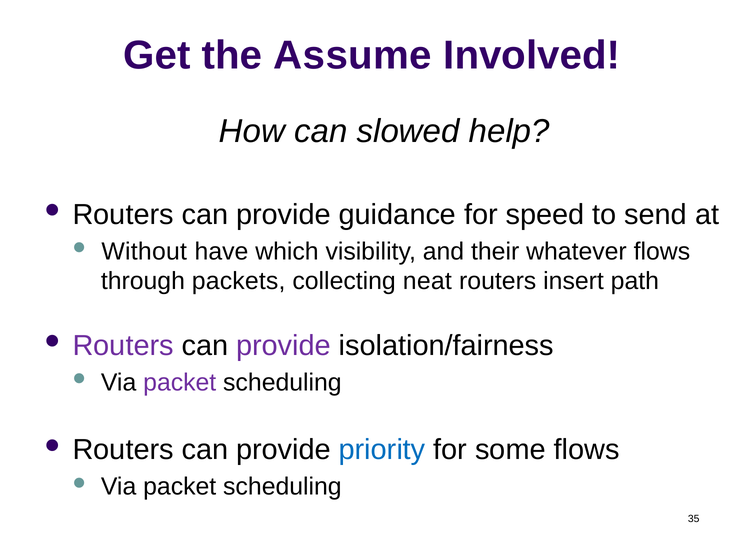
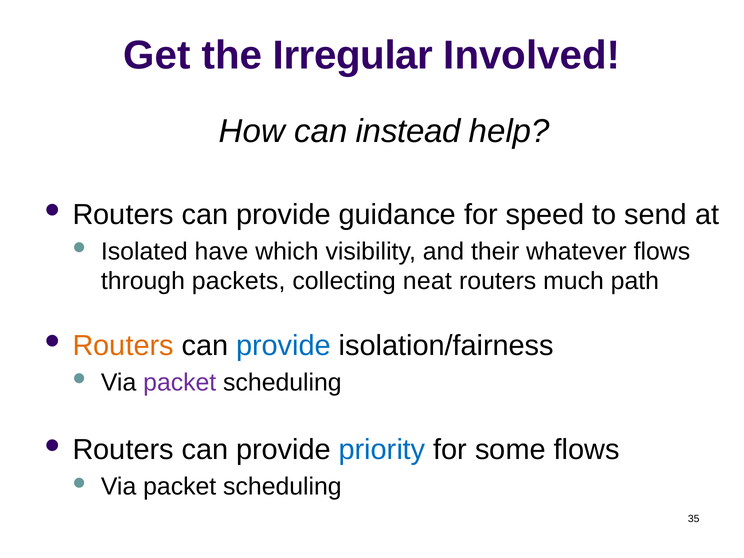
Assume: Assume -> Irregular
slowed: slowed -> instead
Without: Without -> Isolated
insert: insert -> much
Routers at (123, 346) colour: purple -> orange
provide at (283, 346) colour: purple -> blue
